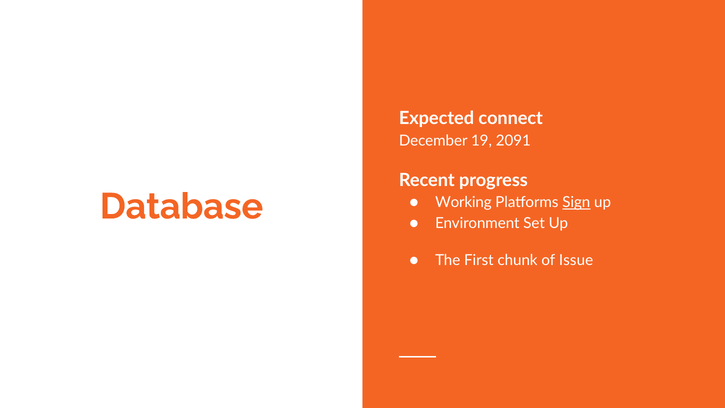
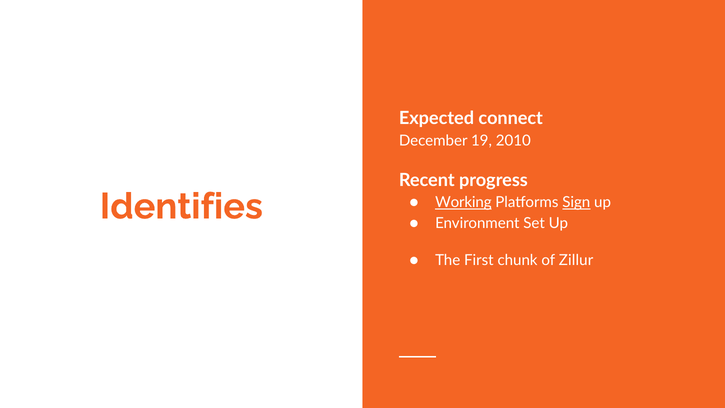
2091: 2091 -> 2010
Database: Database -> Identifies
Working underline: none -> present
Issue: Issue -> Zillur
